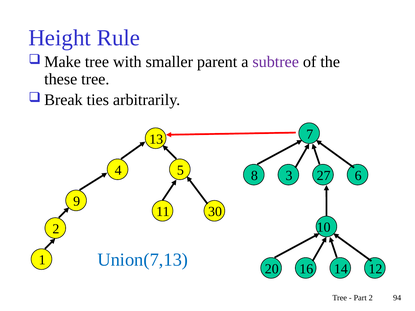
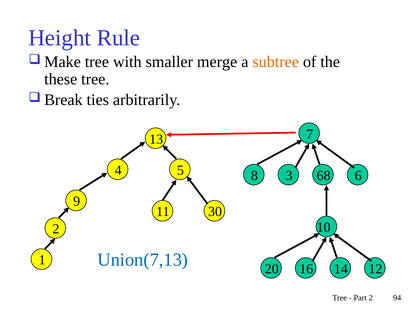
parent: parent -> merge
subtree colour: purple -> orange
27: 27 -> 68
